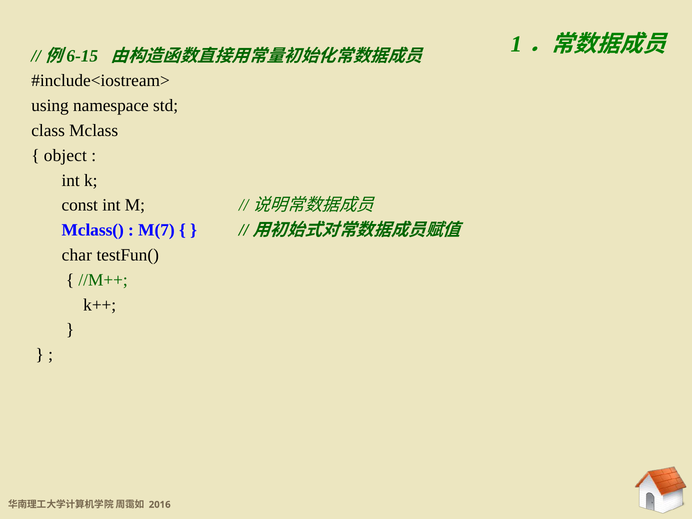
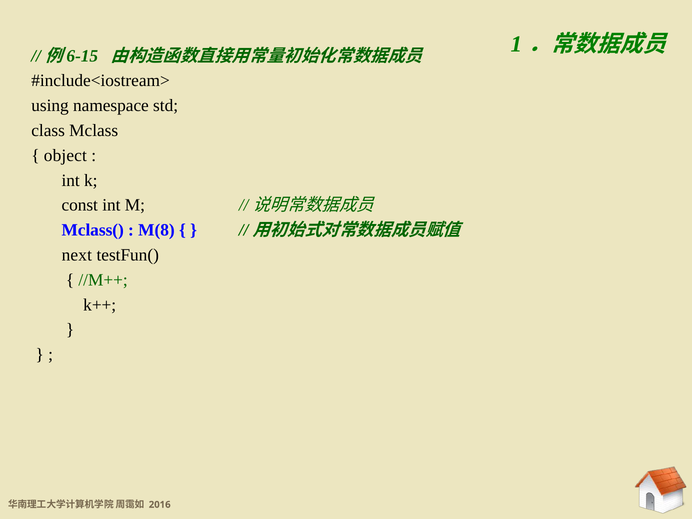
M(7: M(7 -> M(8
char: char -> next
